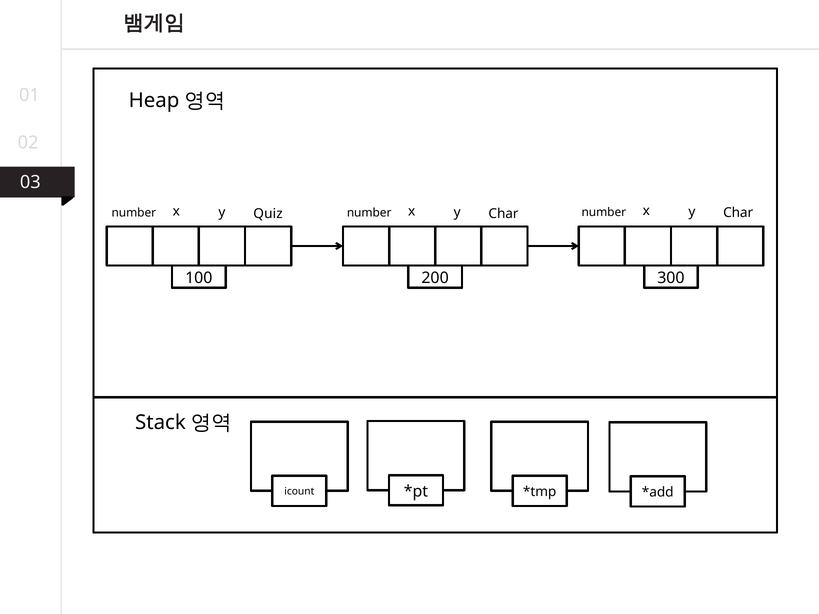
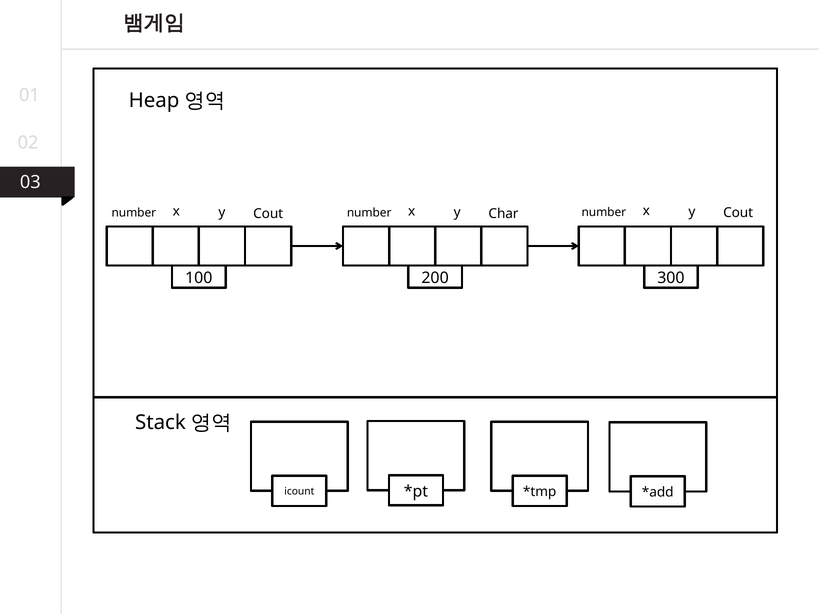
Char at (738, 213): Char -> Cout
Quiz at (268, 214): Quiz -> Cout
